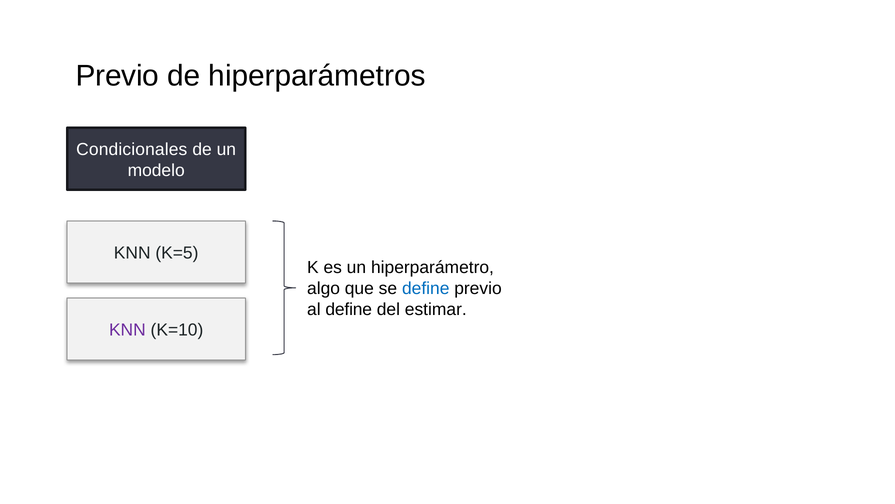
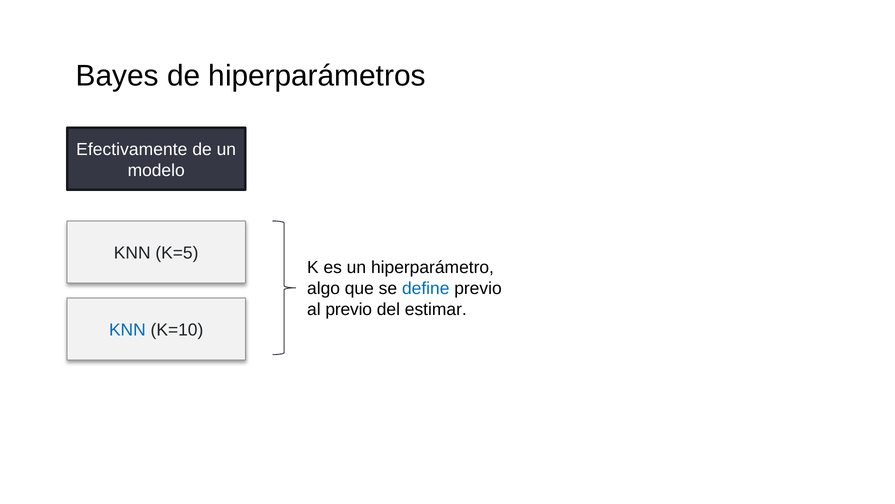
Previo at (117, 76): Previo -> Bayes
Condicionales: Condicionales -> Efectivamente
al define: define -> previo
KNN at (127, 330) colour: purple -> blue
